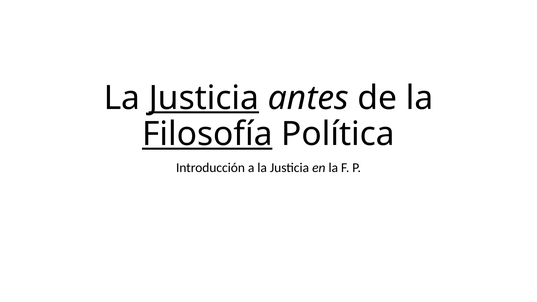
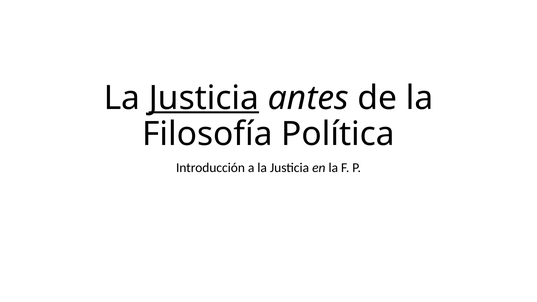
Filosofía underline: present -> none
